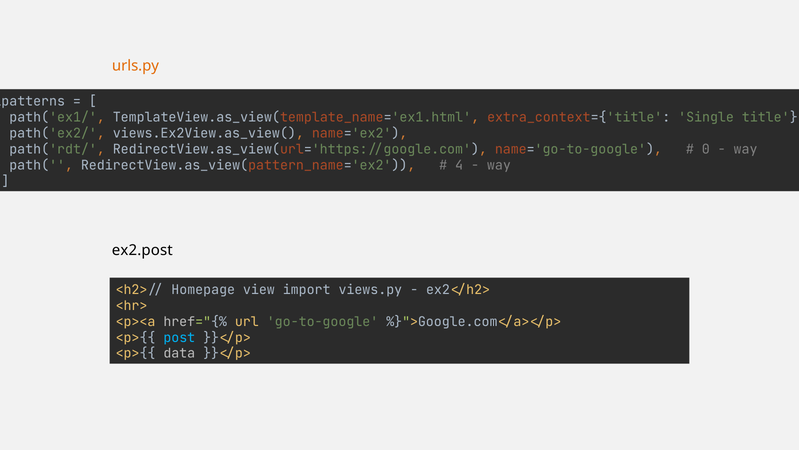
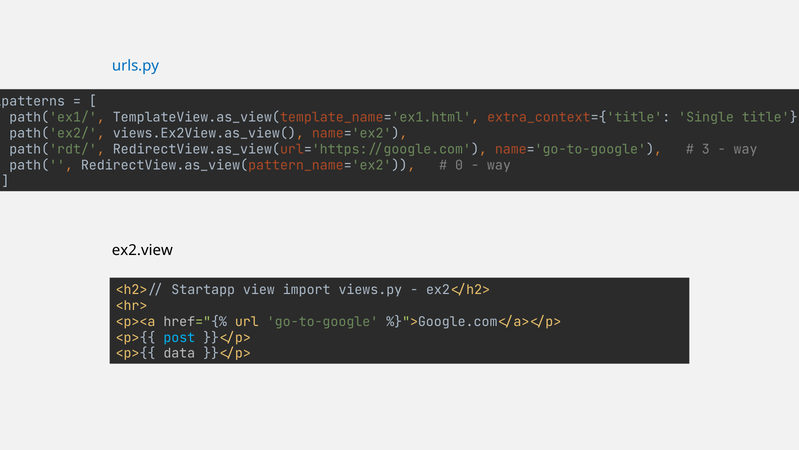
urls.py colour: orange -> blue
0: 0 -> 3
4: 4 -> 0
ex2.post: ex2.post -> ex2.view
Homepage: Homepage -> Startapp
